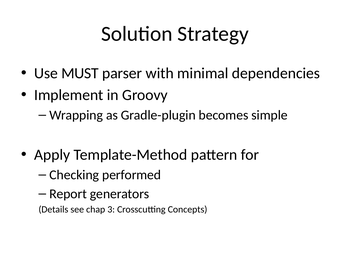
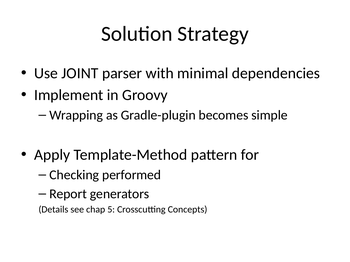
MUST: MUST -> JOINT
3: 3 -> 5
